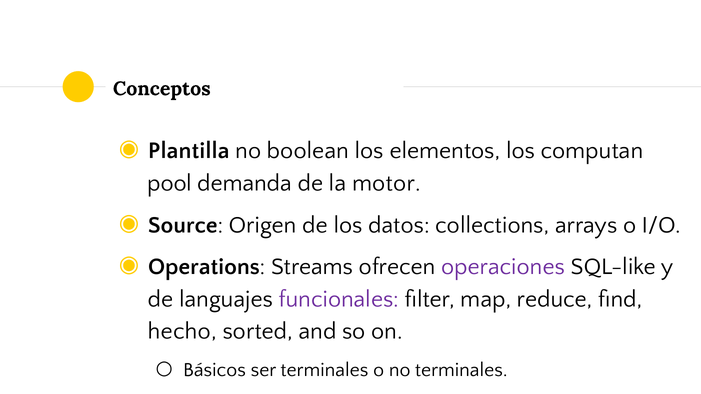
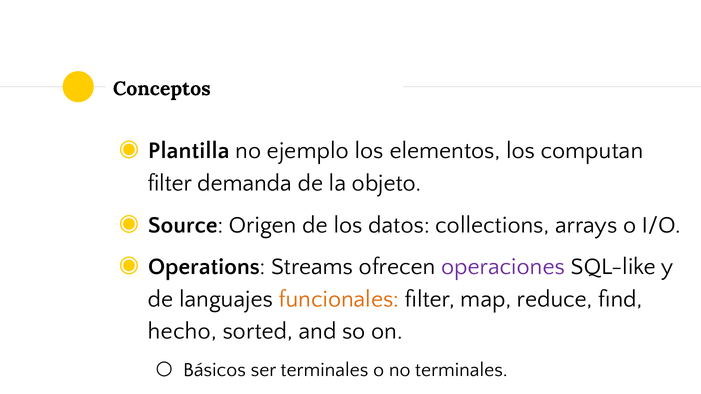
boolean: boolean -> ejemplo
pool at (170, 183): pool -> filter
motor: motor -> objeto
funcionales colour: purple -> orange
